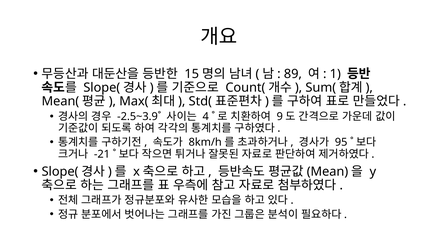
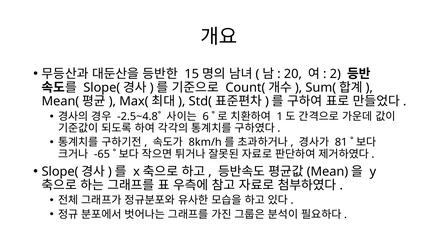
89: 89 -> 20
1: 1 -> 2
-2.5~3.9˚: -2.5~3.9˚ -> -2.5~4.8˚
4: 4 -> 6
9: 9 -> 1
95: 95 -> 81
-21: -21 -> -65
